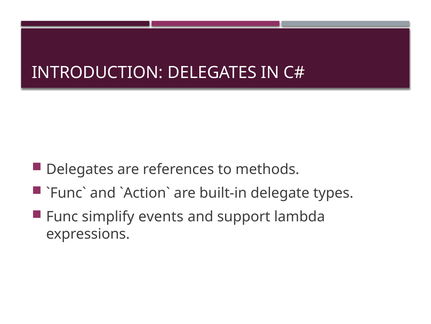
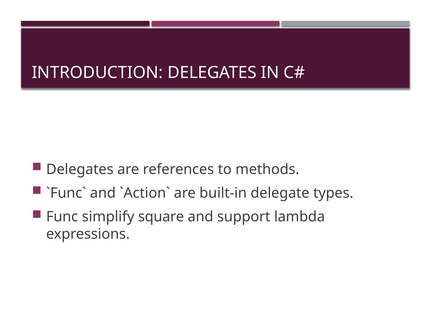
events: events -> square
